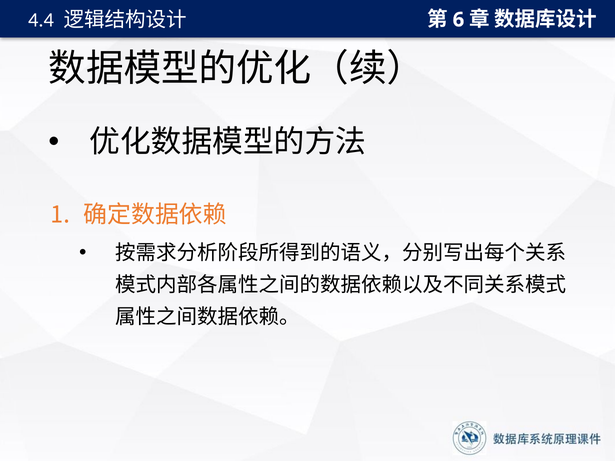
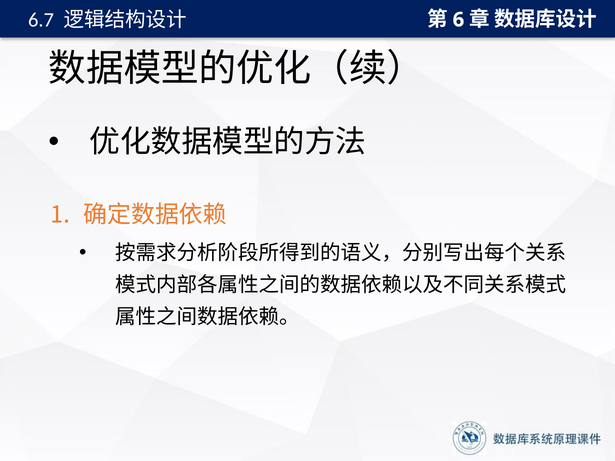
4.4: 4.4 -> 6.7
